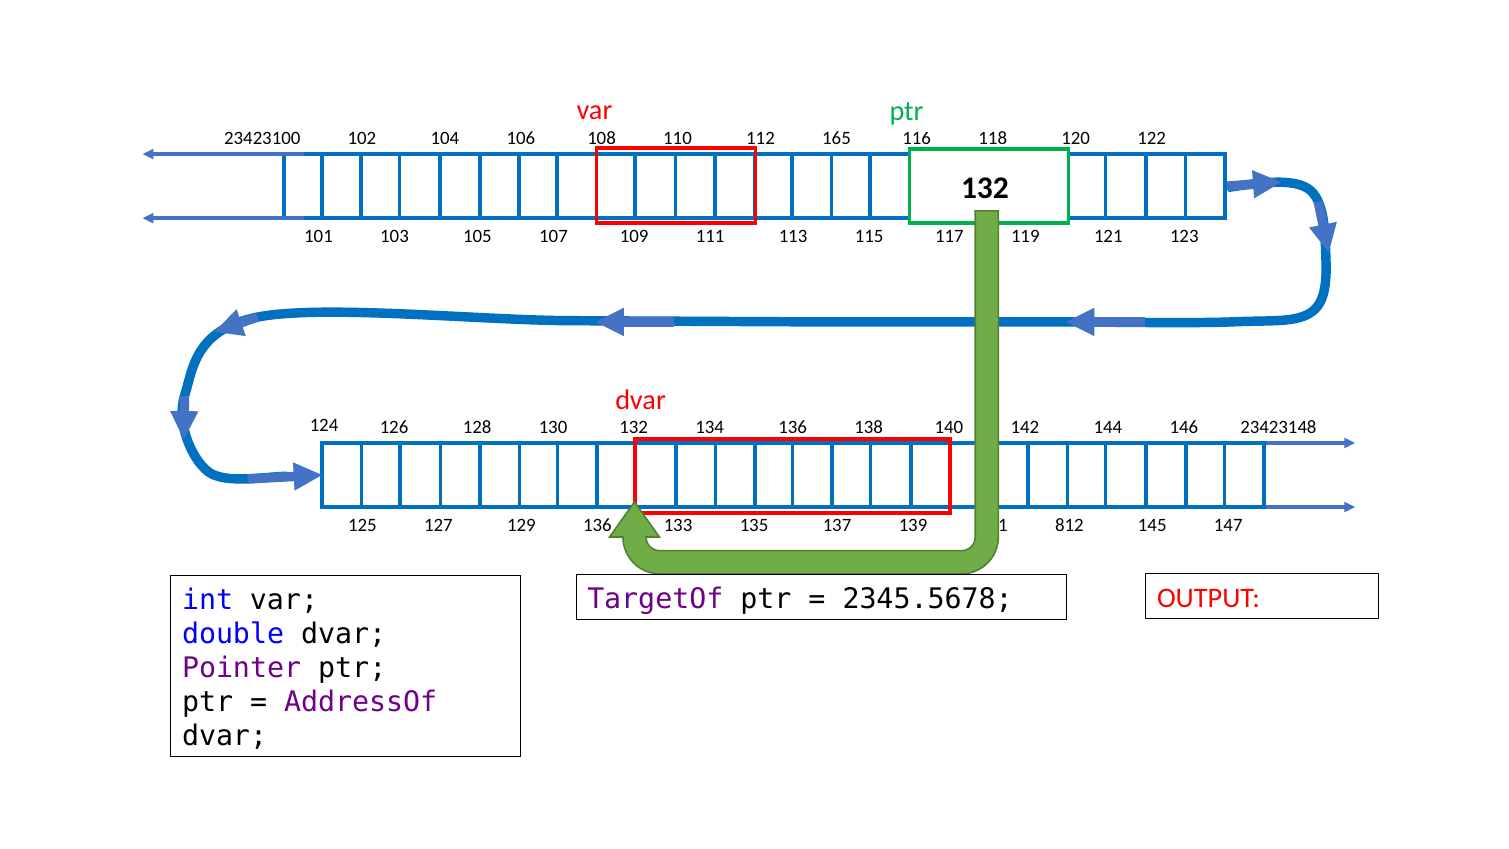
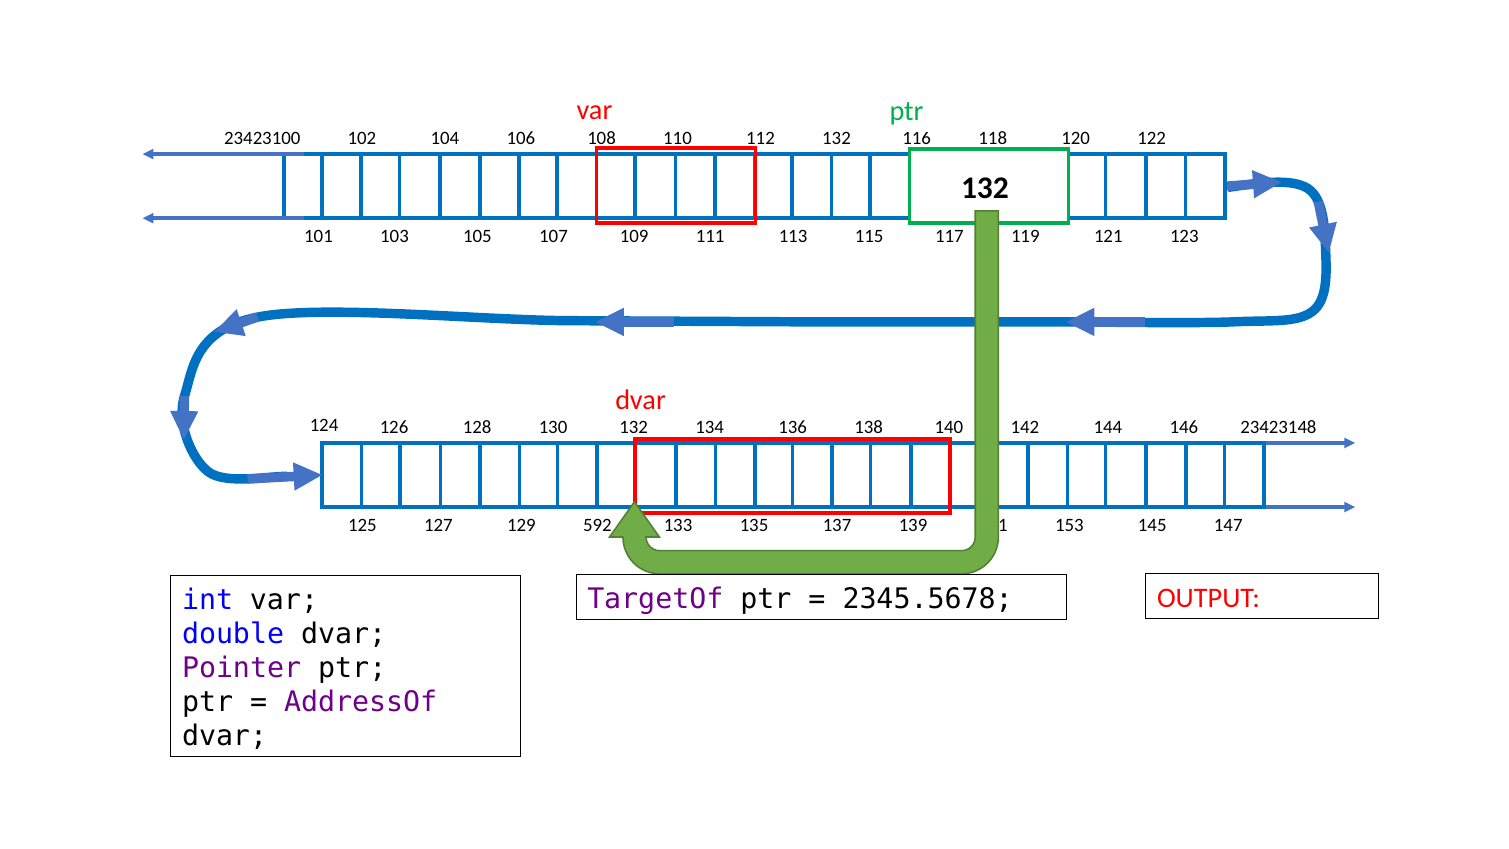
112 165: 165 -> 132
129 136: 136 -> 592
812: 812 -> 153
